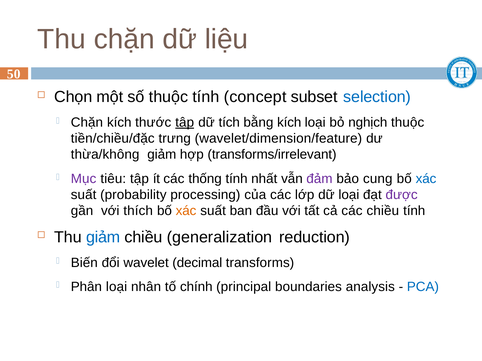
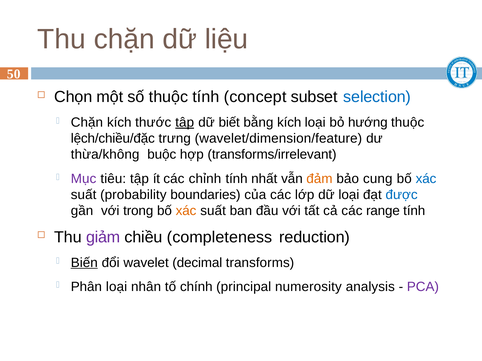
tích: tích -> biết
nghịch: nghịch -> hướng
tiền/chiều/đặc: tiền/chiều/đặc -> lệch/chiều/đặc
thừa/không giảm: giảm -> buộc
thống: thống -> chỉnh
đảm colour: purple -> orange
processing: processing -> boundaries
được colour: purple -> blue
thích: thích -> trong
các chiều: chiều -> range
giảm at (103, 237) colour: blue -> purple
generalization: generalization -> completeness
Biến underline: none -> present
boundaries: boundaries -> numerosity
PCA colour: blue -> purple
